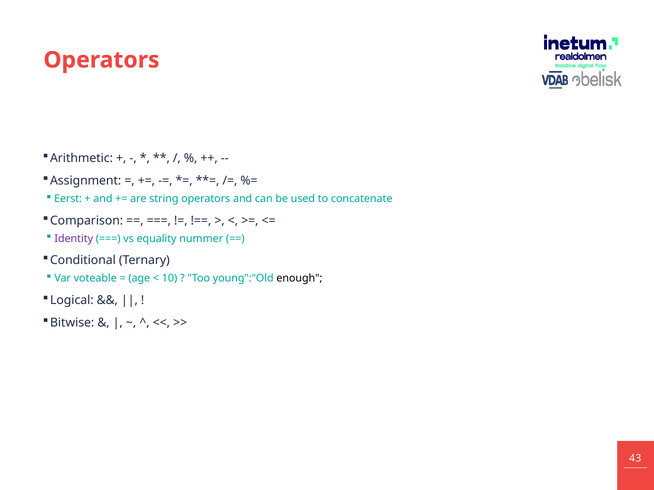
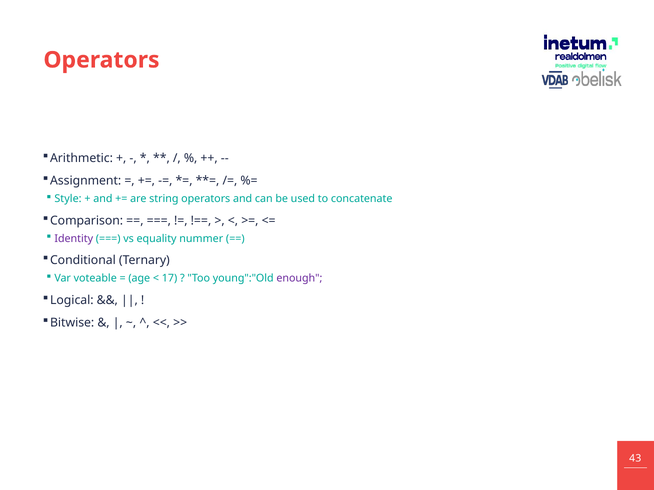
Eerst: Eerst -> Style
10: 10 -> 17
enough colour: black -> purple
